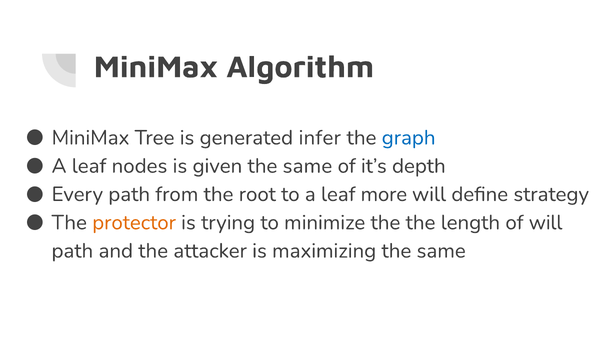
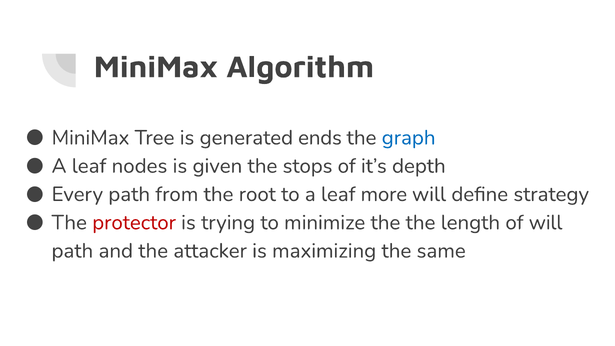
infer: infer -> ends
given the same: same -> stops
protector colour: orange -> red
